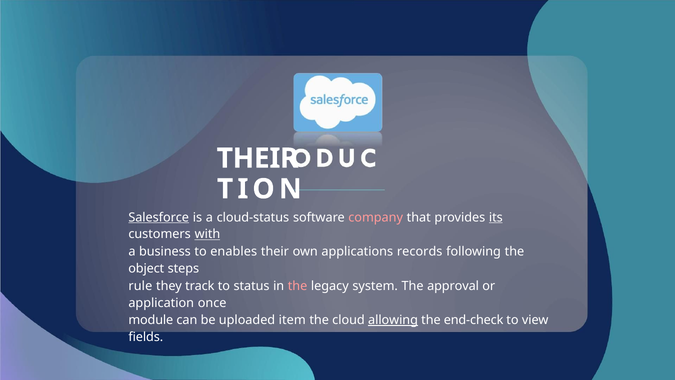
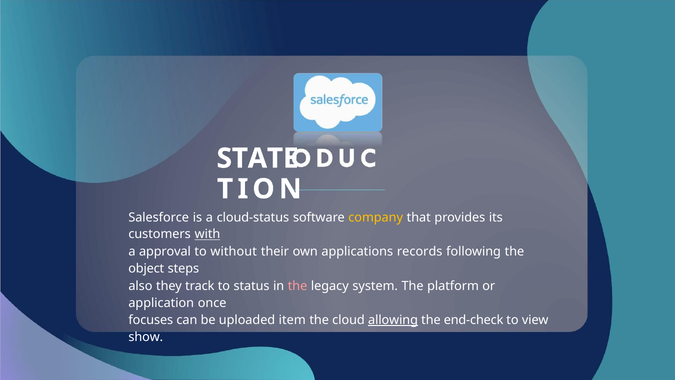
THEIR at (258, 158): THEIR -> STATE
Salesforce underline: present -> none
company colour: pink -> yellow
its underline: present -> none
business: business -> approval
enables: enables -> without
rule: rule -> also
approval: approval -> platform
module: module -> focuses
fields: fields -> show
